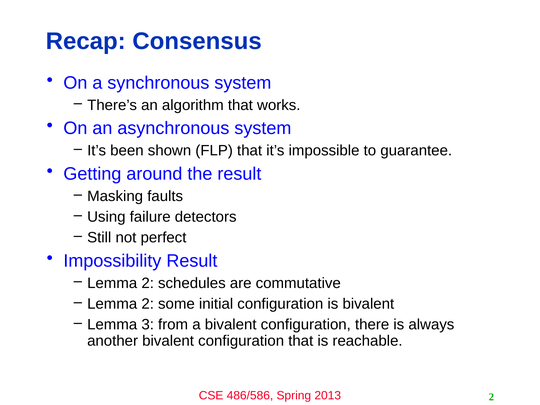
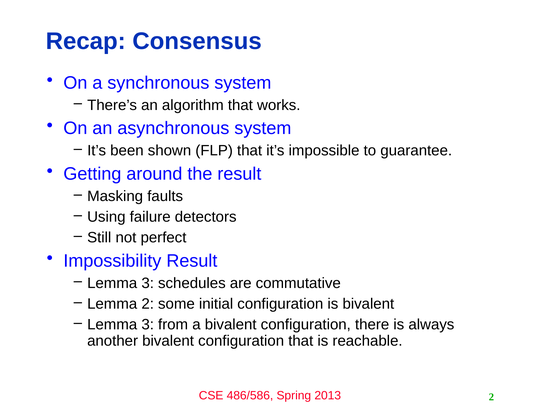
2 at (148, 283): 2 -> 3
